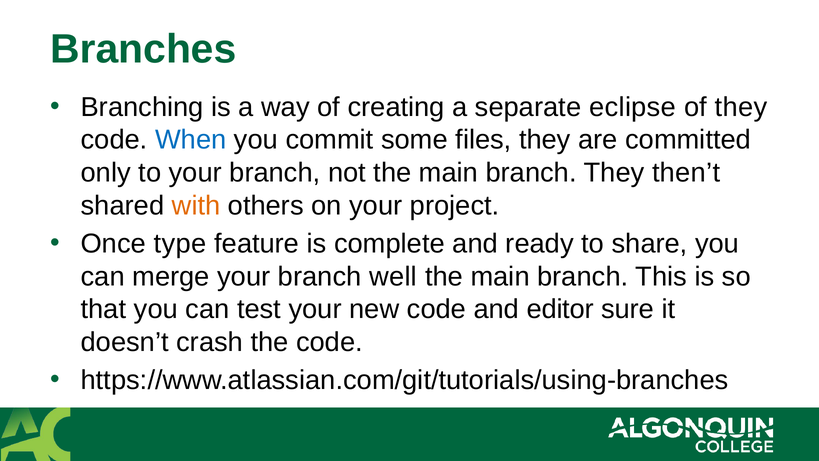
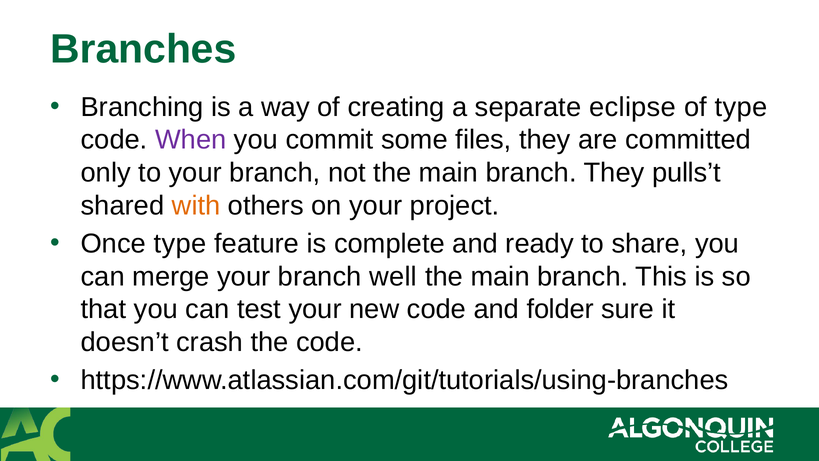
of they: they -> type
When colour: blue -> purple
then’t: then’t -> pulls’t
editor: editor -> folder
